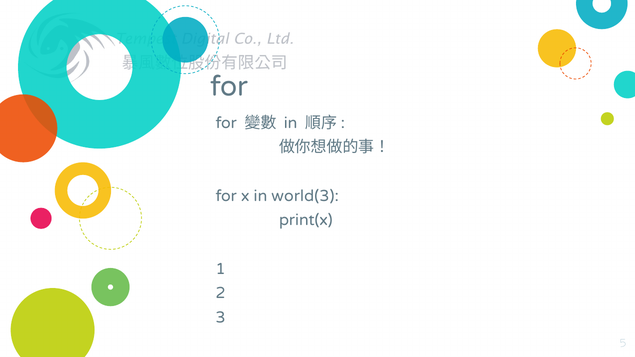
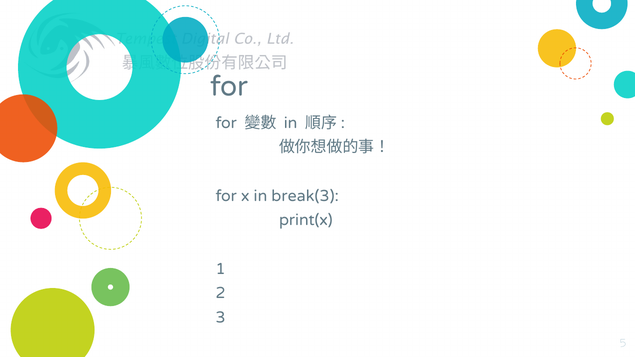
world(3: world(3 -> break(3
